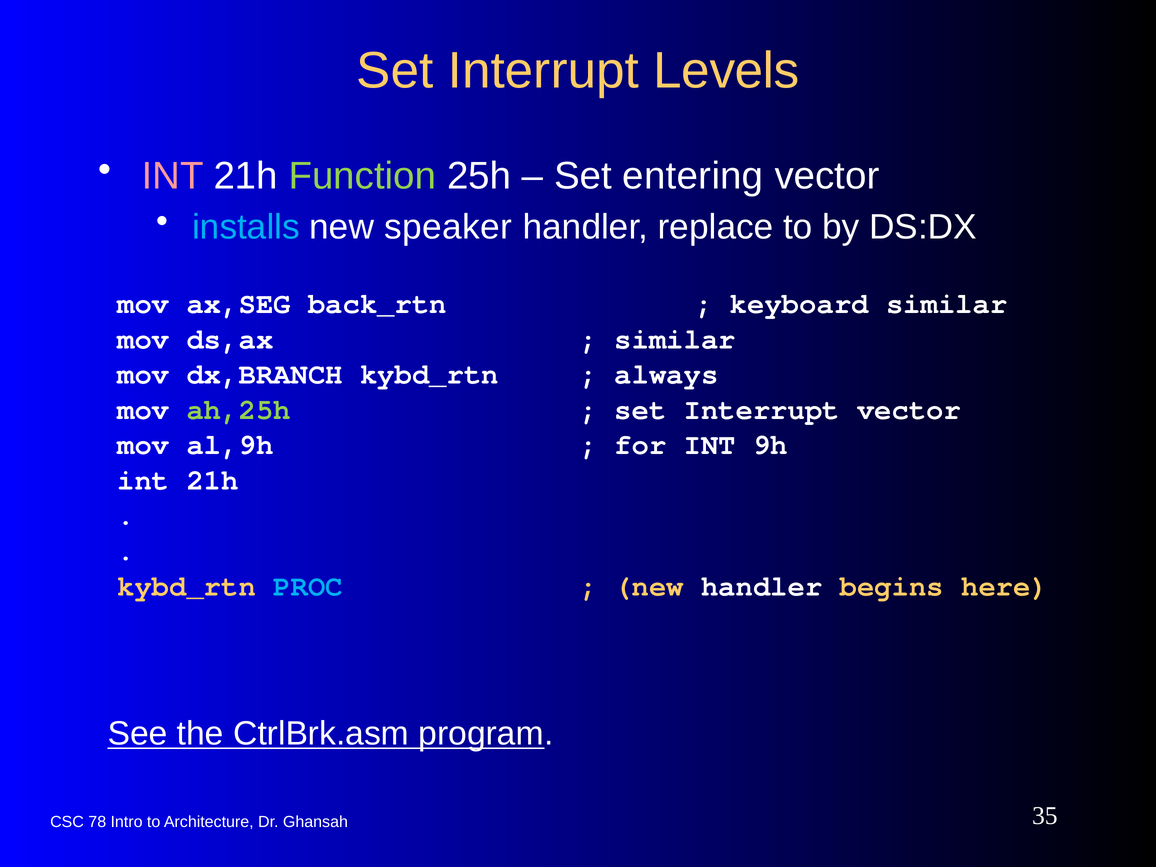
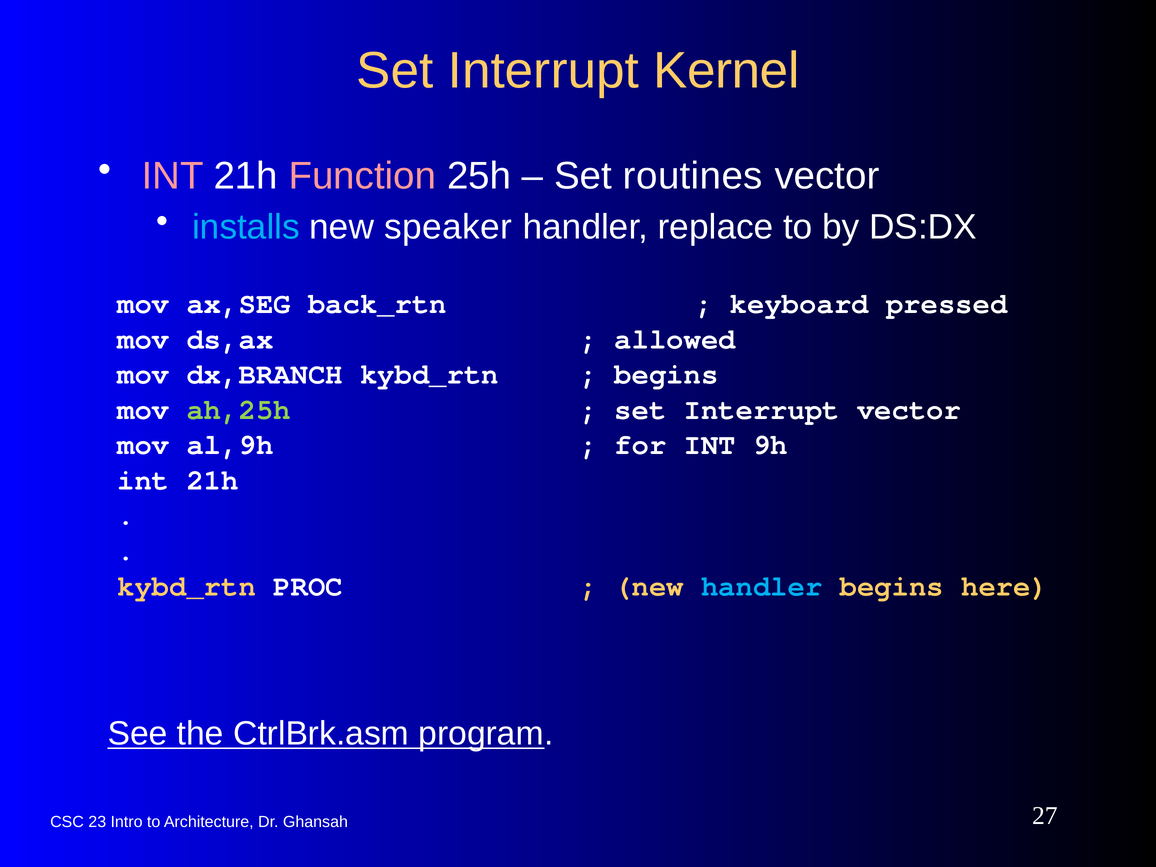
Levels: Levels -> Kernel
Function colour: light green -> pink
entering: entering -> routines
keyboard similar: similar -> pressed
similar at (675, 339): similar -> allowed
always at (666, 374): always -> begins
PROC colour: light blue -> white
handler at (762, 586) colour: white -> light blue
78: 78 -> 23
35: 35 -> 27
